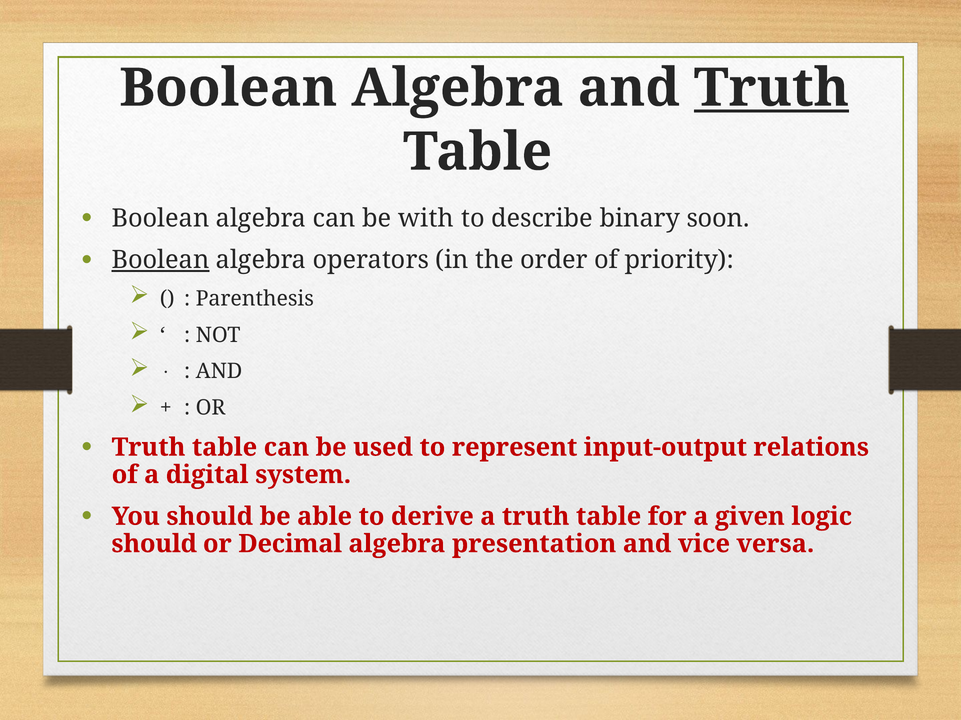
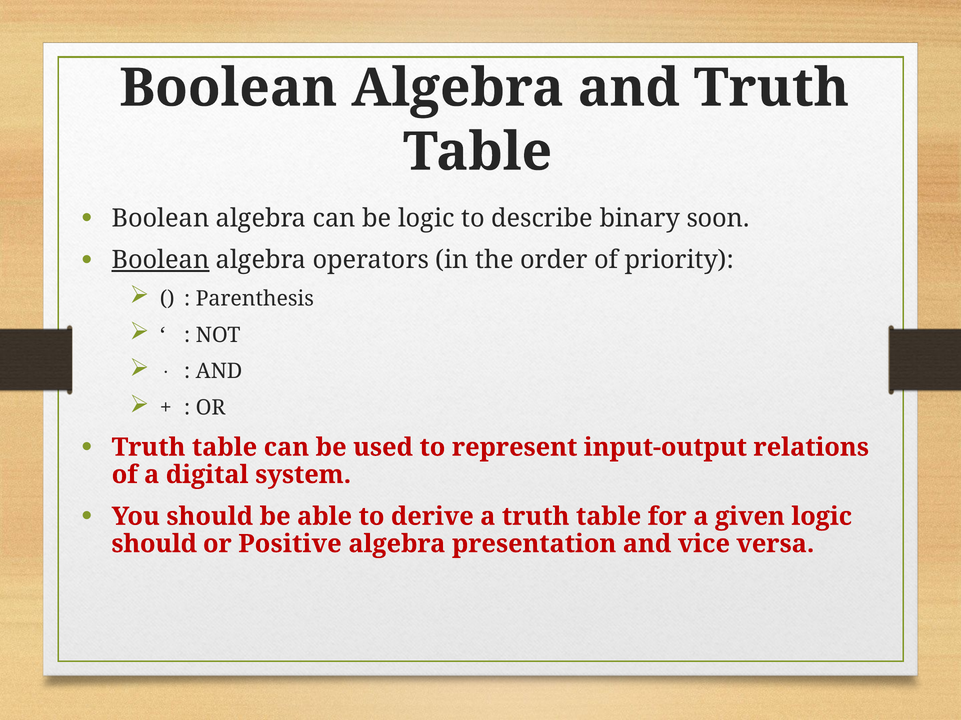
Truth at (771, 88) underline: present -> none
be with: with -> logic
Decimal: Decimal -> Positive
